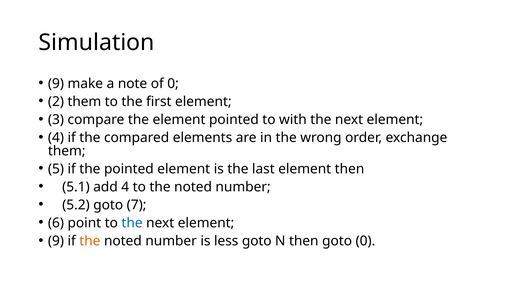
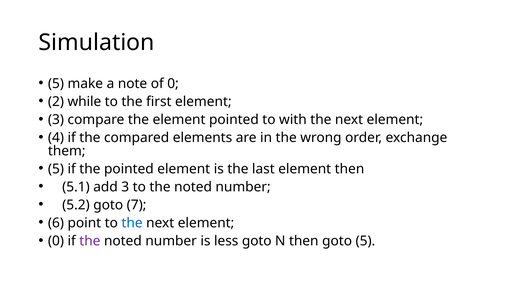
9 at (56, 84): 9 -> 5
2 them: them -> while
add 4: 4 -> 3
9 at (56, 241): 9 -> 0
the at (90, 241) colour: orange -> purple
goto 0: 0 -> 5
